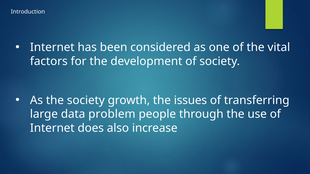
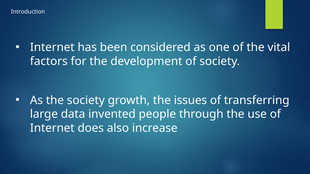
problem: problem -> invented
